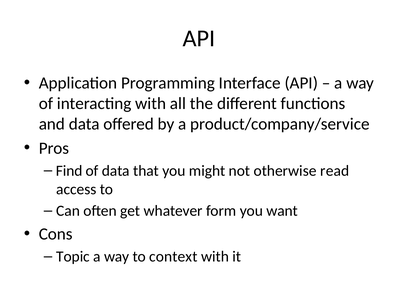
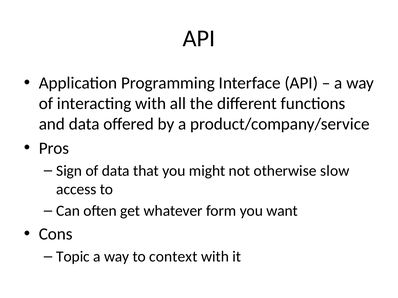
Find: Find -> Sign
read: read -> slow
